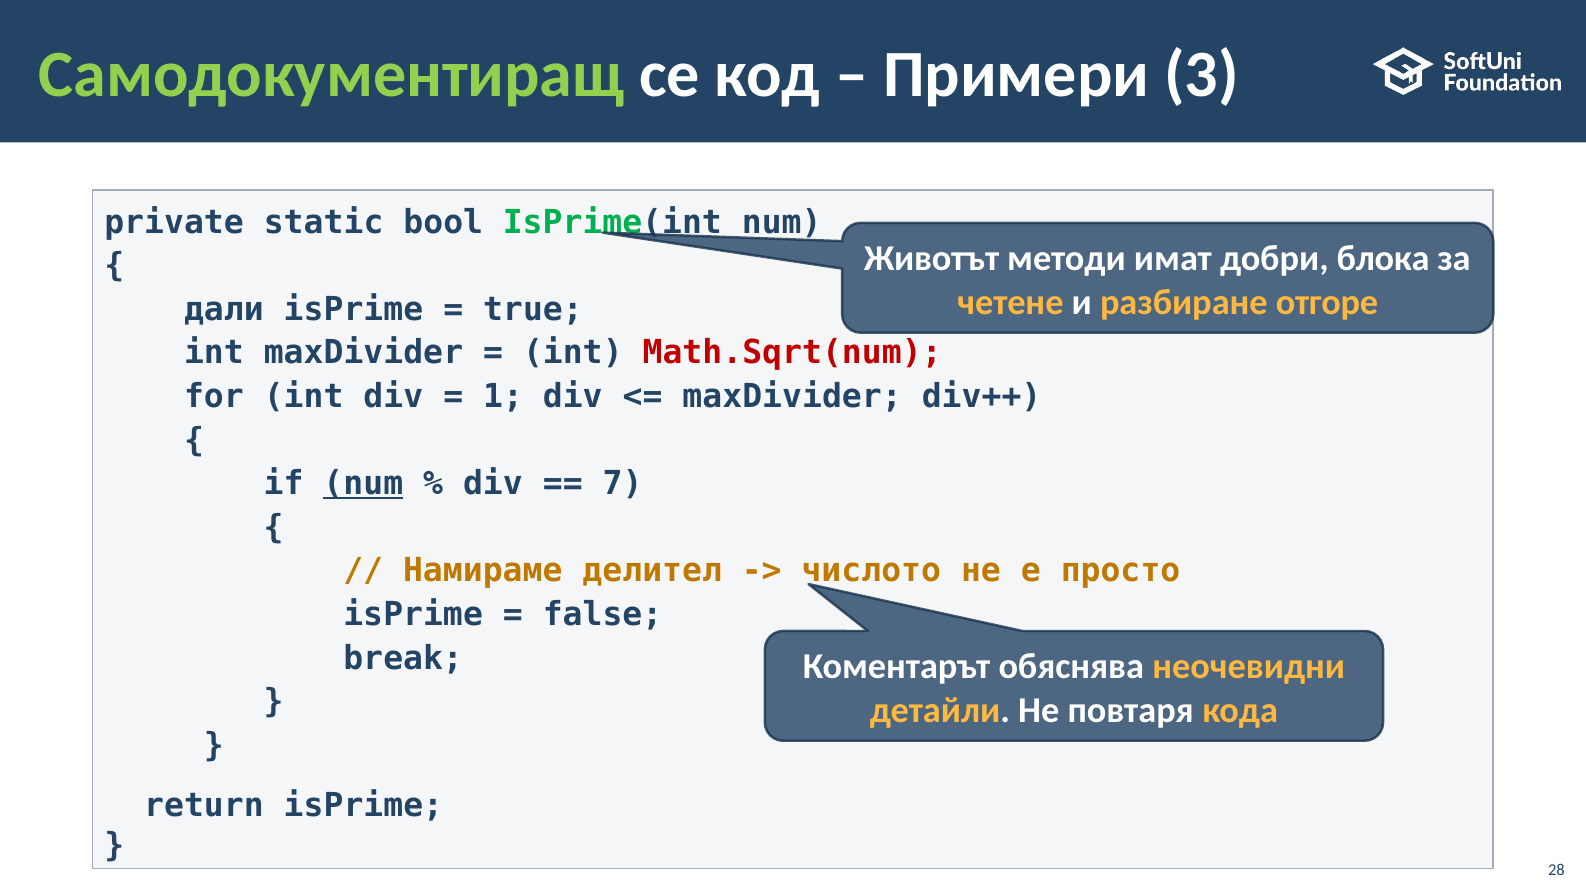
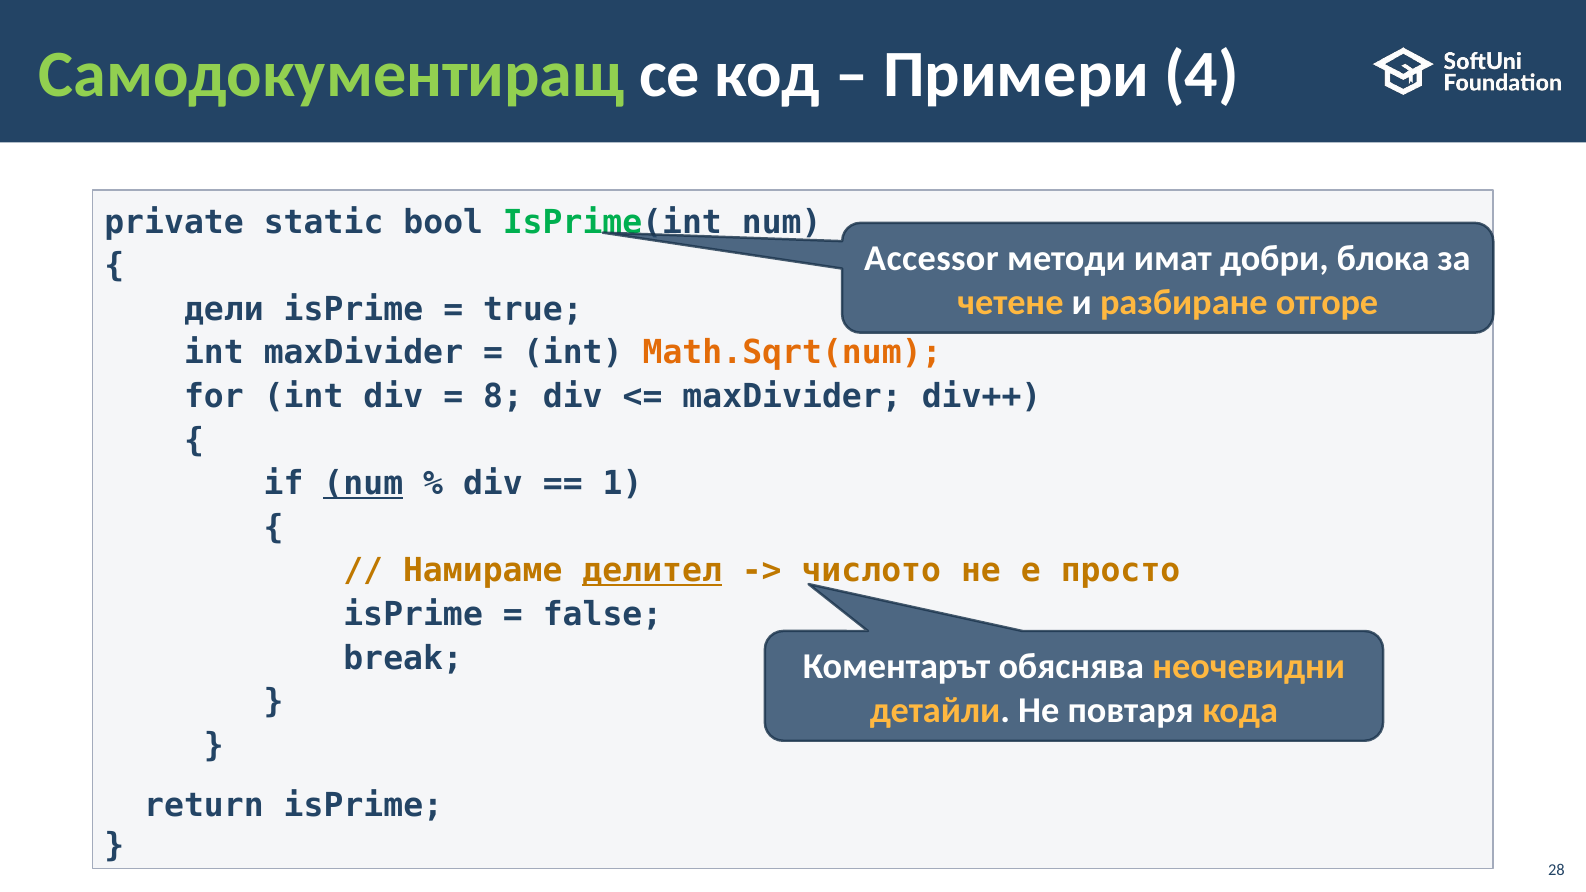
3: 3 -> 4
Животът: Животът -> Accessor
дали: дали -> дели
Math.Sqrt(num colour: red -> orange
1: 1 -> 8
7: 7 -> 1
делител underline: none -> present
